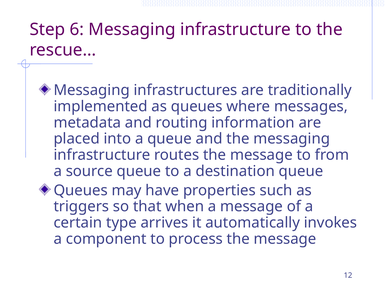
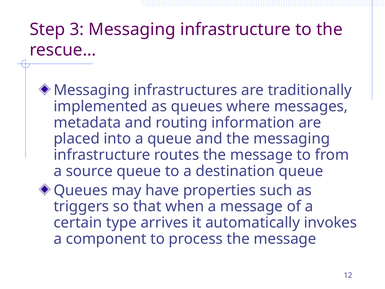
6: 6 -> 3
